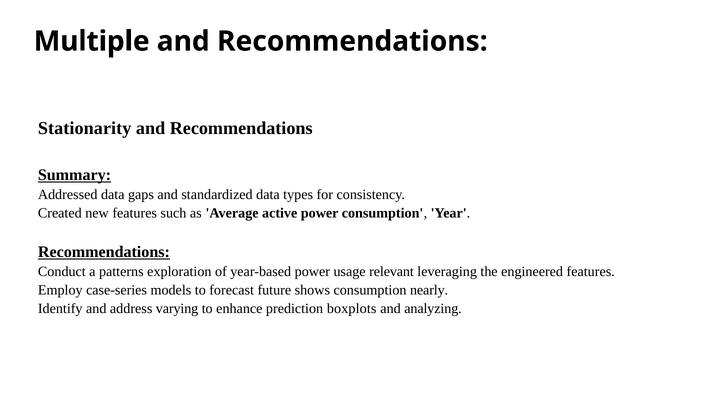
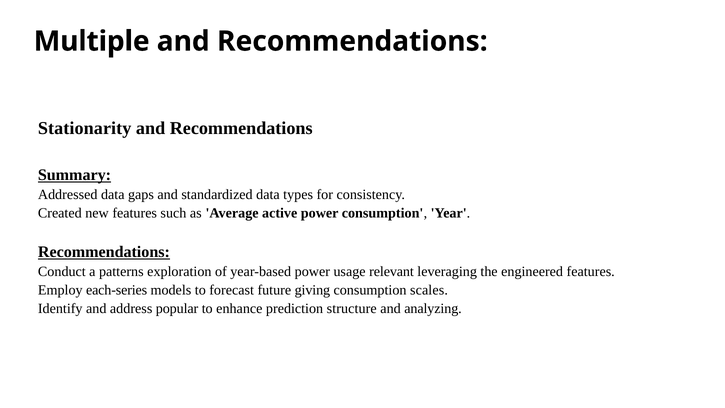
case-series: case-series -> each-series
shows: shows -> giving
nearly: nearly -> scales
varying: varying -> popular
boxplots: boxplots -> structure
